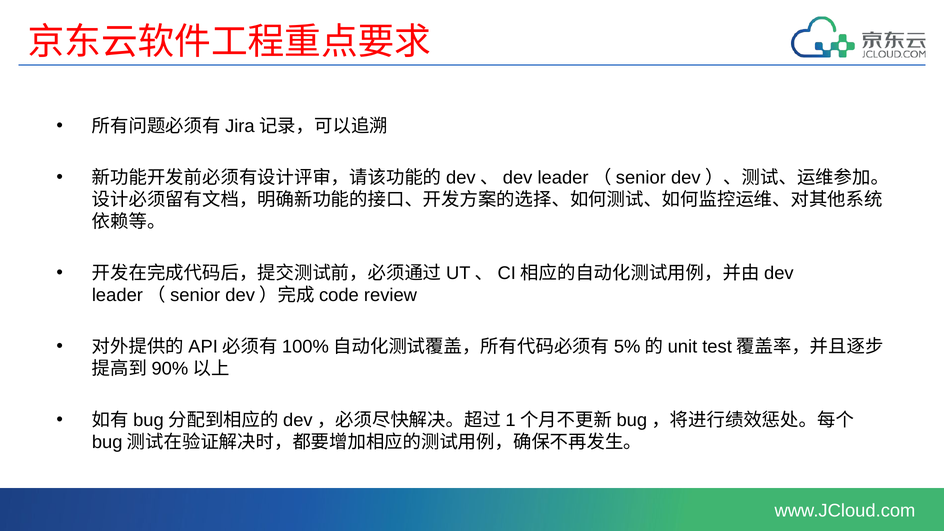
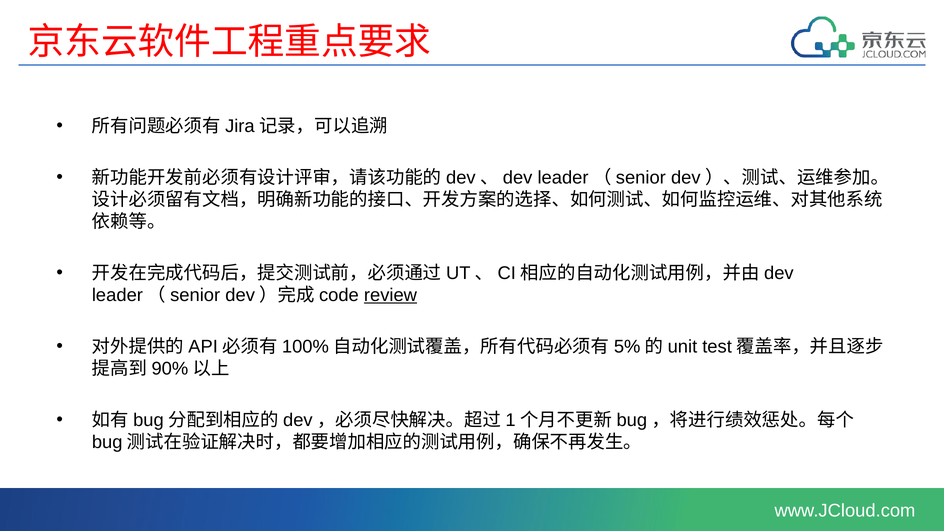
review underline: none -> present
